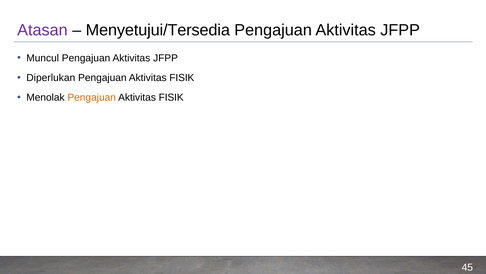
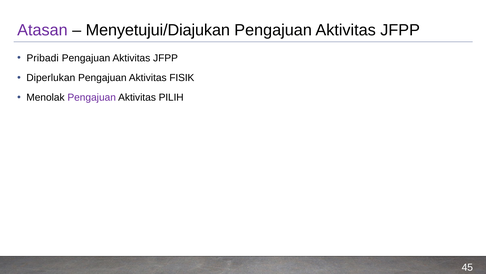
Menyetujui/Tersedia: Menyetujui/Tersedia -> Menyetujui/Diajukan
Muncul: Muncul -> Pribadi
Pengajuan at (92, 97) colour: orange -> purple
FISIK at (171, 97): FISIK -> PILIH
